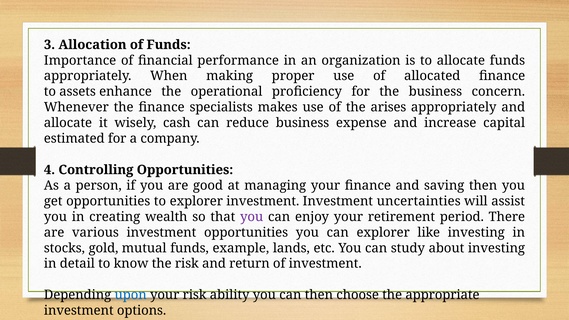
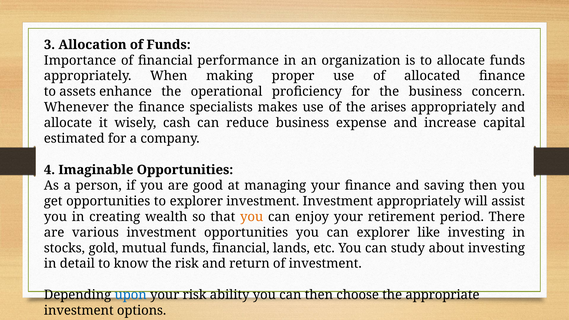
Controlling: Controlling -> Imaginable
Investment uncertainties: uncertainties -> appropriately
you at (252, 217) colour: purple -> orange
funds example: example -> financial
